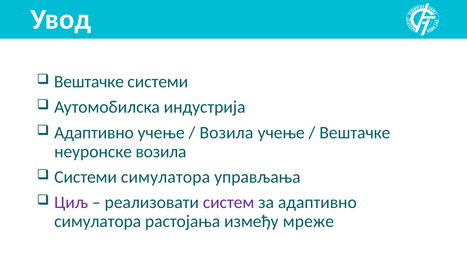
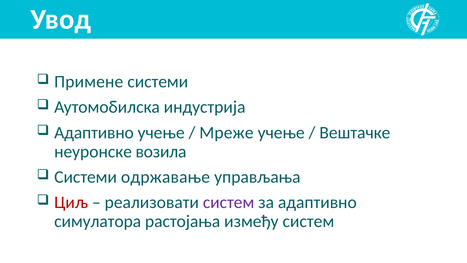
Вештачке at (89, 82): Вештачке -> Примене
Возила at (226, 132): Возила -> Мреже
Системи симулатора: симулатора -> одржавање
Циљ colour: purple -> red
између мреже: мреже -> систем
